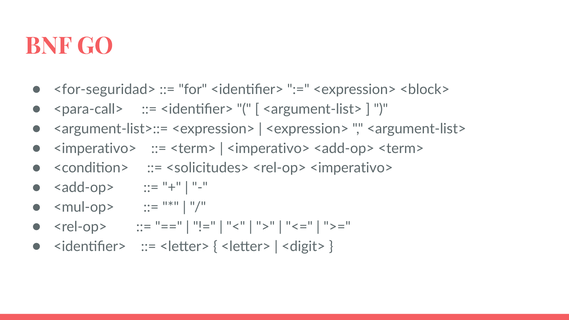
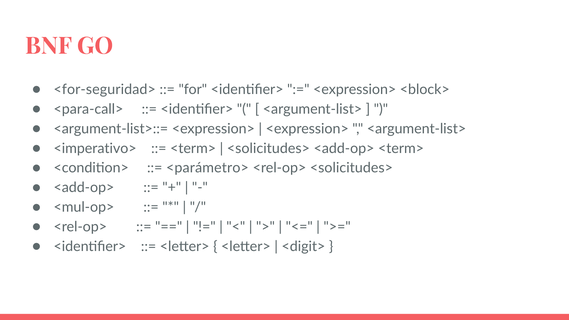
<imperativo> at (268, 148): <imperativo> -> <solicitudes>
<solicitudes>: <solicitudes> -> <parámetro>
<rel-op> <imperativo>: <imperativo> -> <solicitudes>
